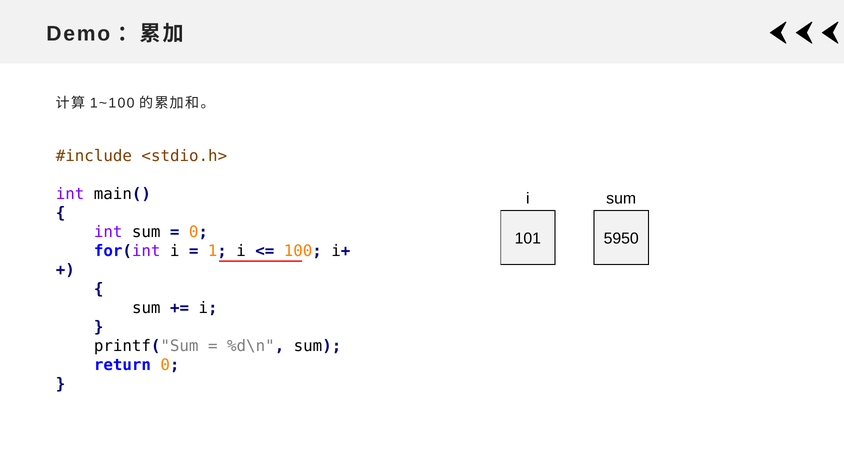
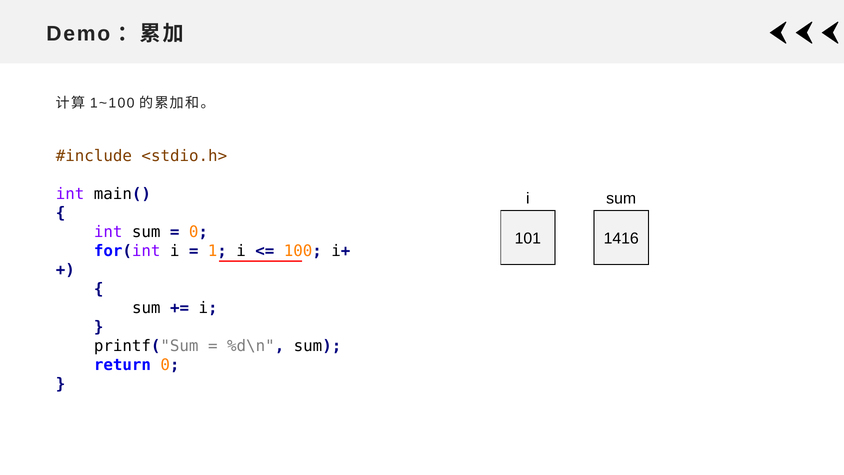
5950: 5950 -> 1416
